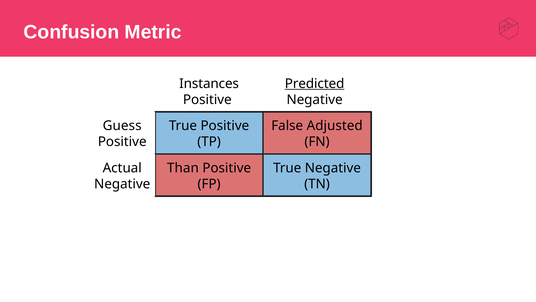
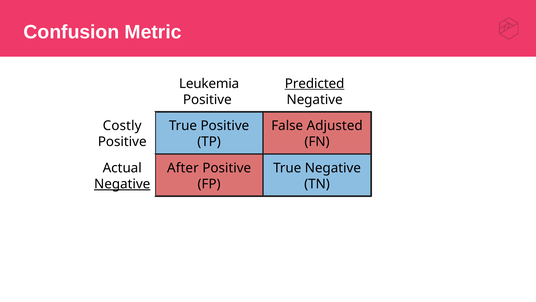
Instances: Instances -> Leukemia
Guess: Guess -> Costly
Than: Than -> After
Negative at (122, 184) underline: none -> present
